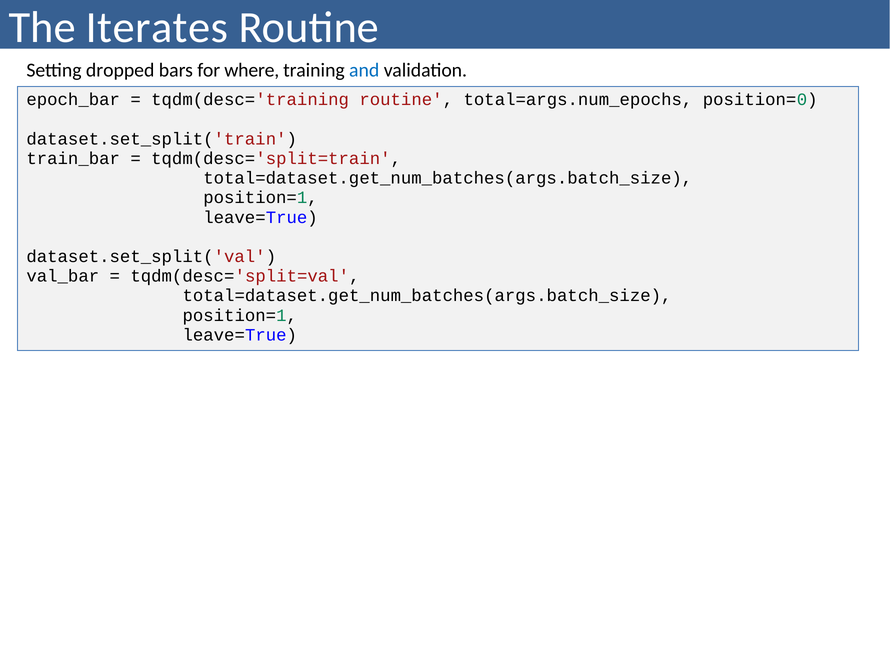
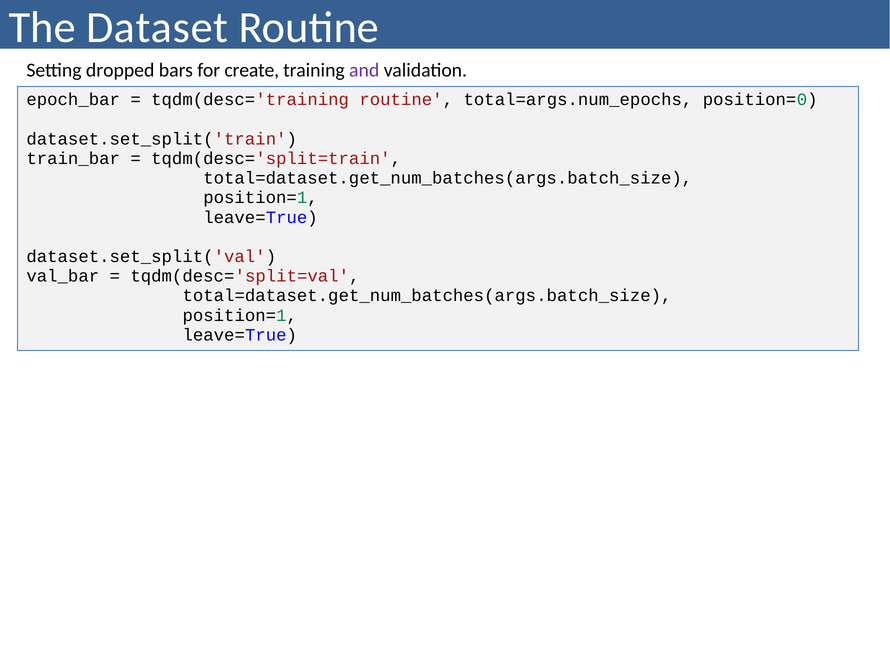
Iterates: Iterates -> Dataset
where: where -> create
and colour: blue -> purple
